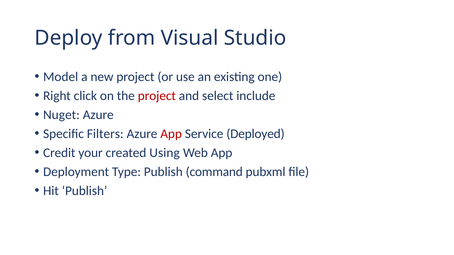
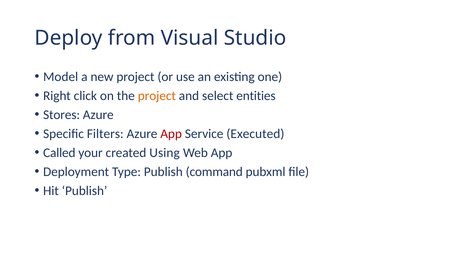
project at (157, 96) colour: red -> orange
include: include -> entities
Nuget: Nuget -> Stores
Deployed: Deployed -> Executed
Credit: Credit -> Called
